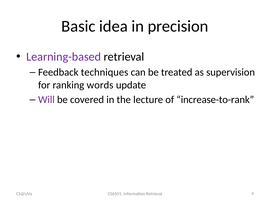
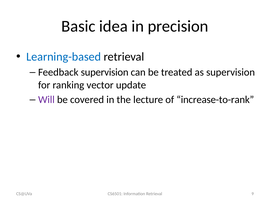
Learning-based colour: purple -> blue
Feedback techniques: techniques -> supervision
words: words -> vector
